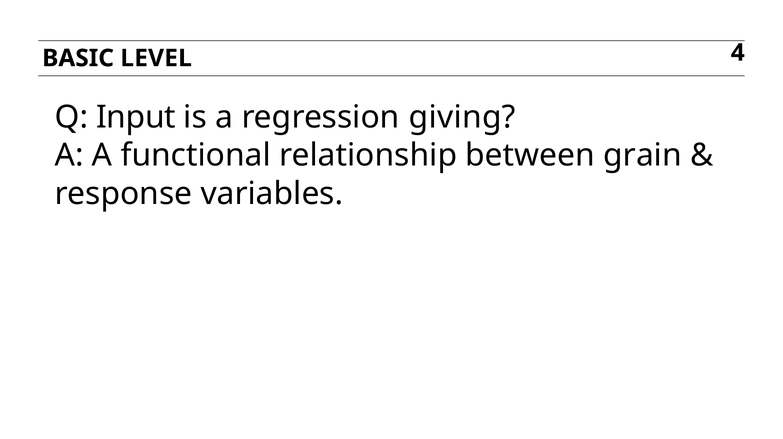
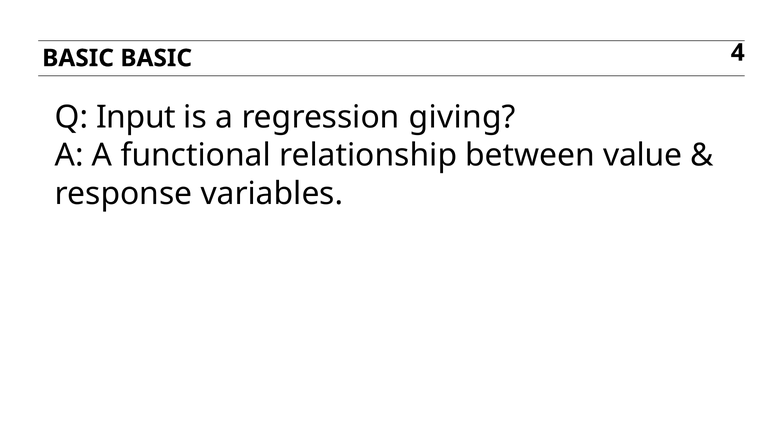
BASIC LEVEL: LEVEL -> BASIC
grain: grain -> value
